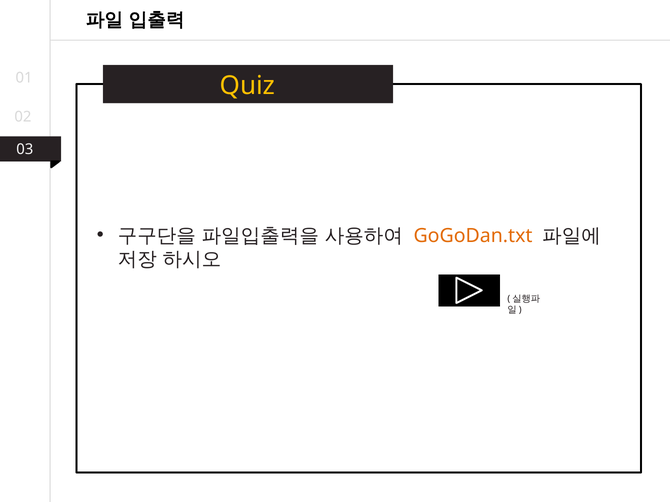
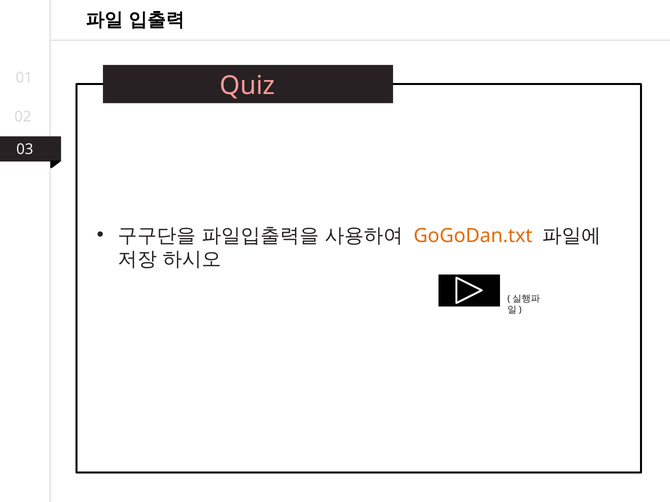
Quiz colour: yellow -> pink
